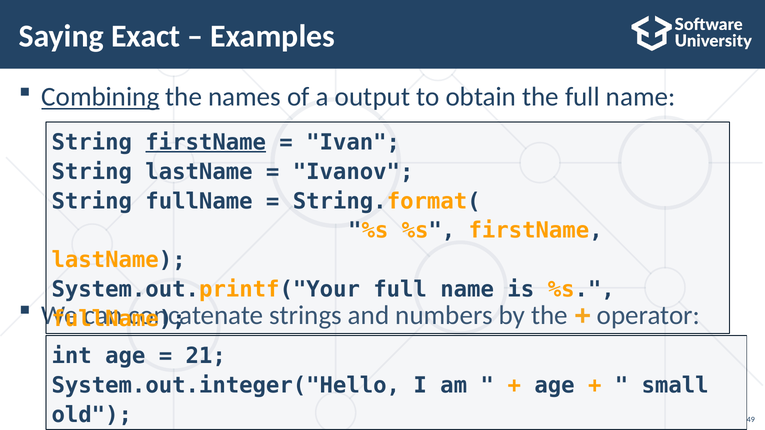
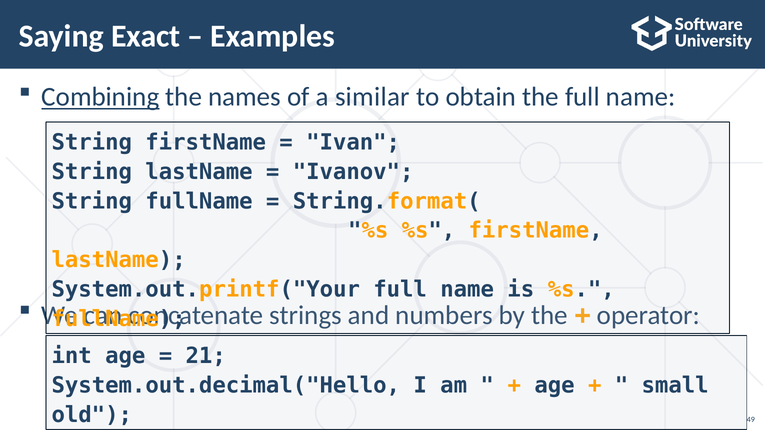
output: output -> similar
firstName at (206, 142) underline: present -> none
System.out.integer("Hello: System.out.integer("Hello -> System.out.decimal("Hello
